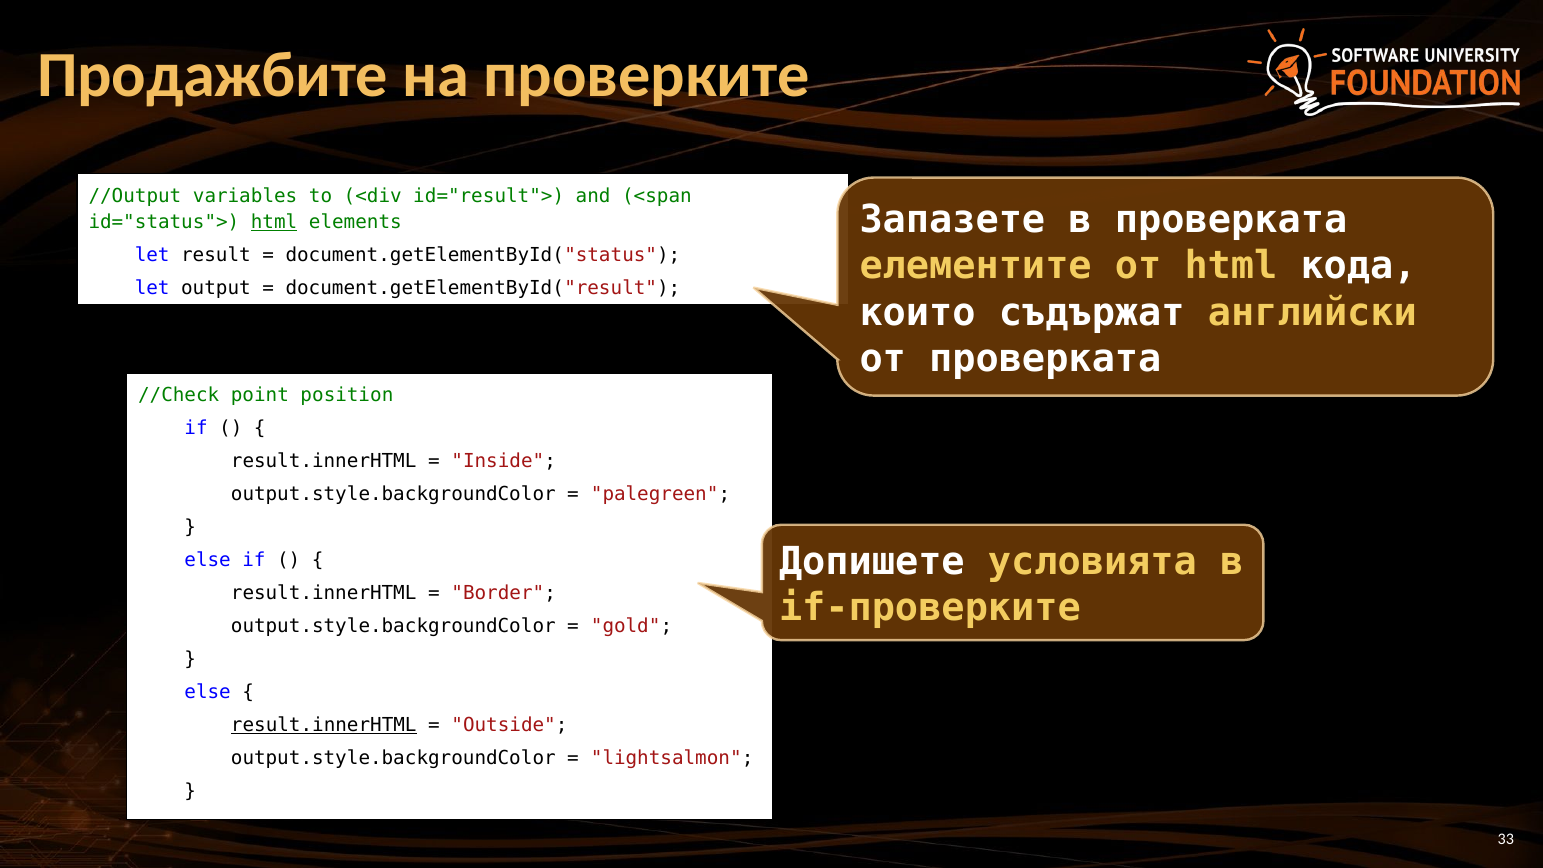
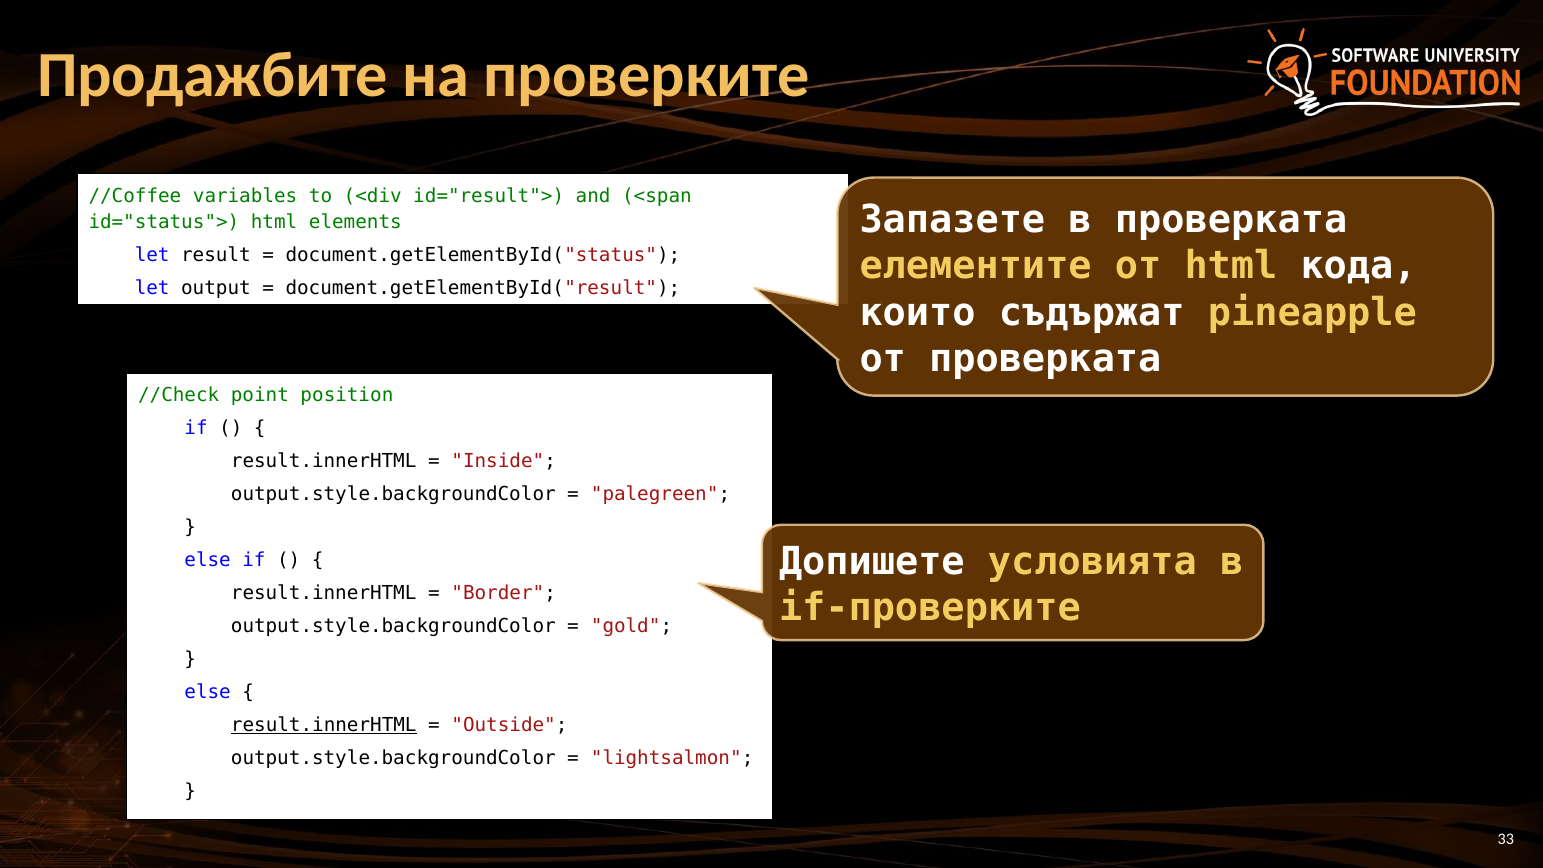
//Output: //Output -> //Coffee
html at (274, 222) underline: present -> none
английски: английски -> pineapple
